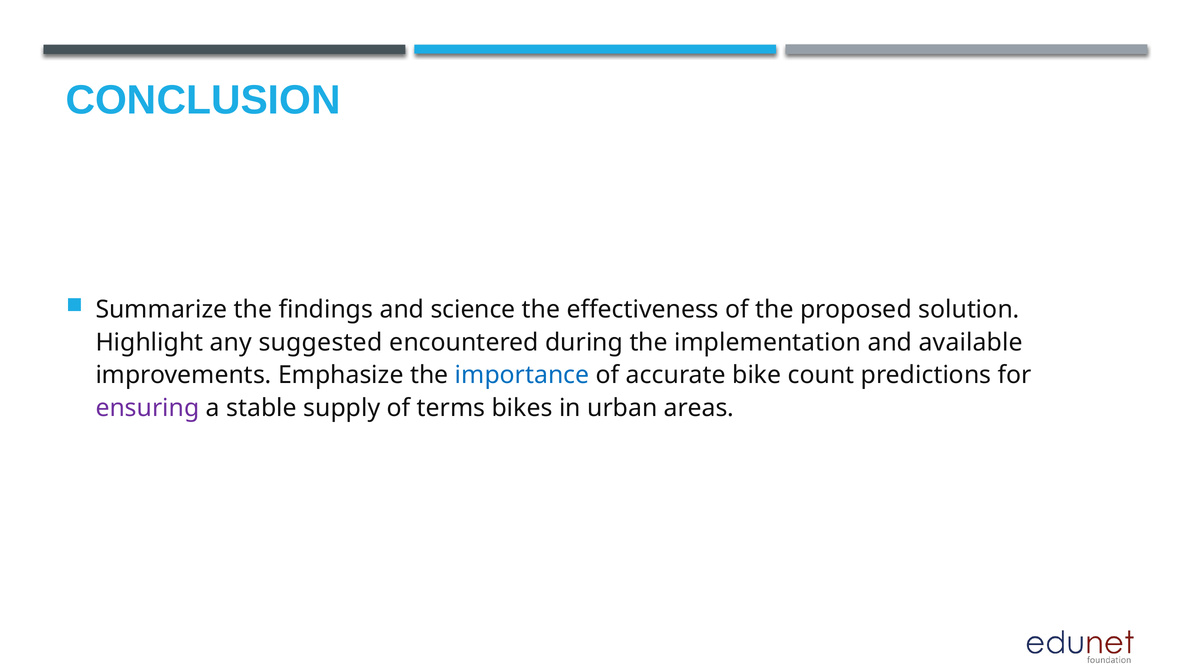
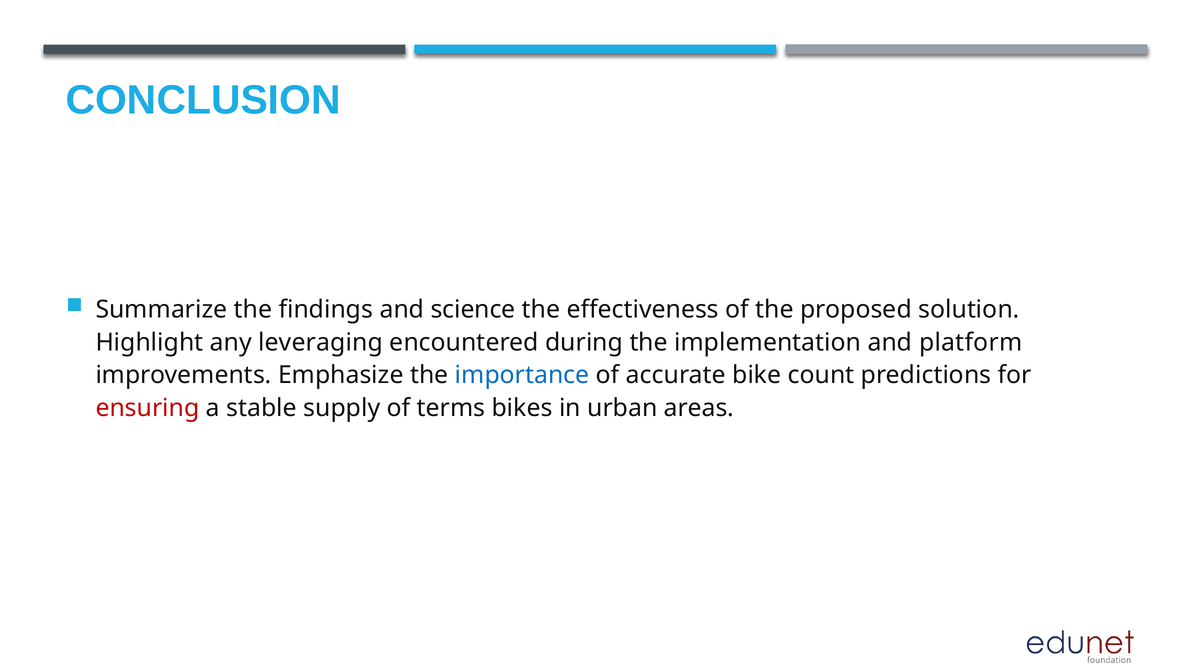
suggested: suggested -> leveraging
available: available -> platform
ensuring colour: purple -> red
